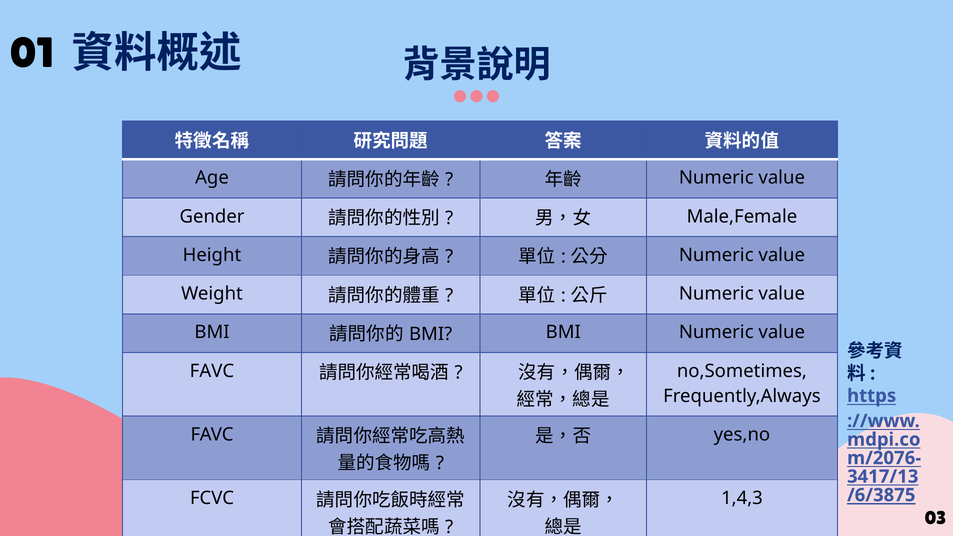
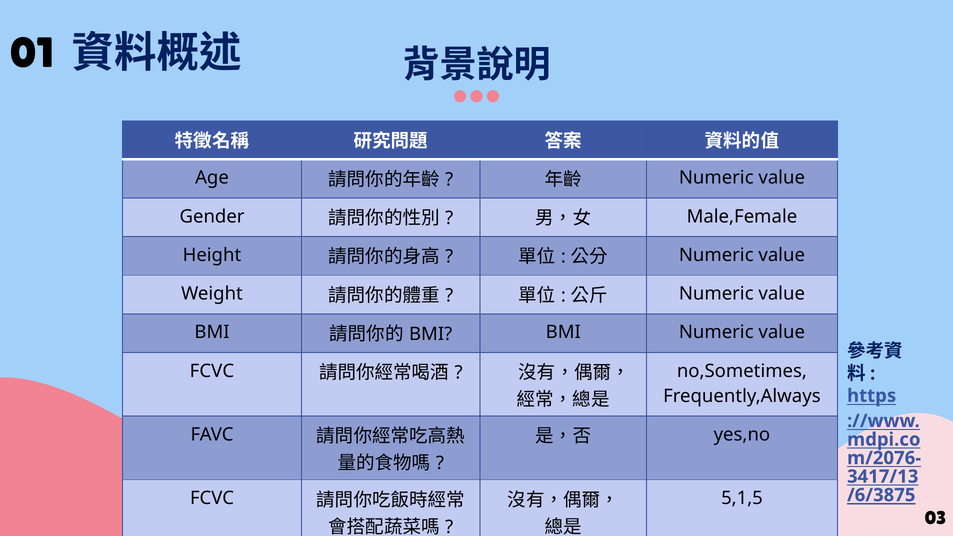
FAVC at (212, 371): FAVC -> FCVC
1,4,3: 1,4,3 -> 5,1,5
